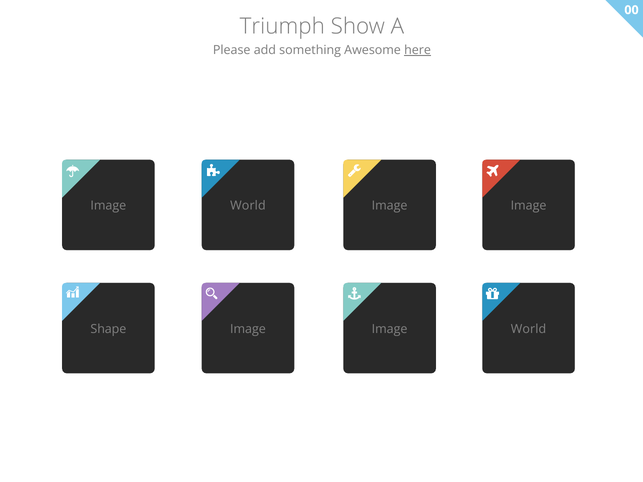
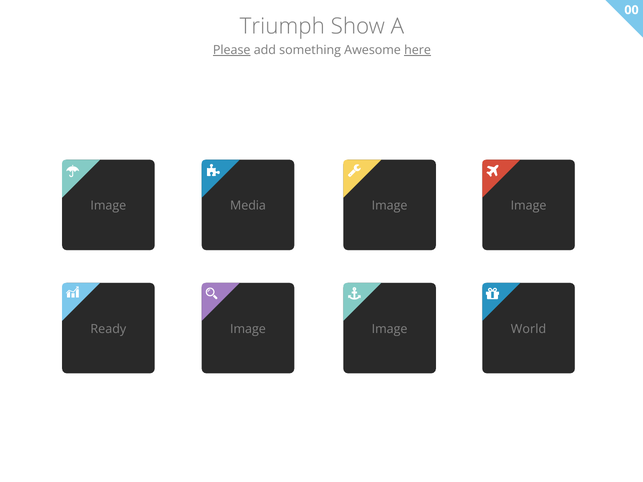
Please underline: none -> present
World at (248, 206): World -> Media
Shape: Shape -> Ready
